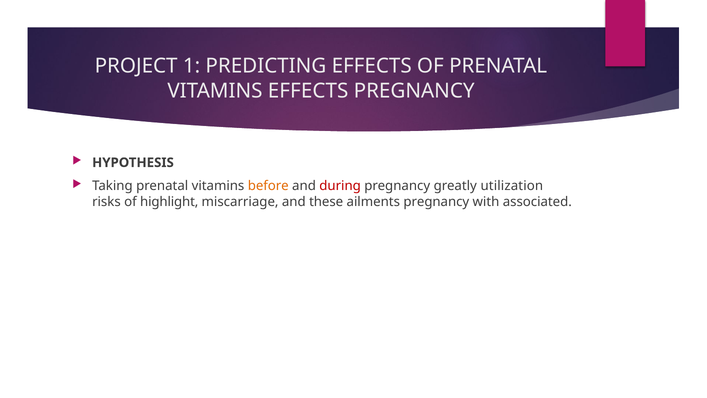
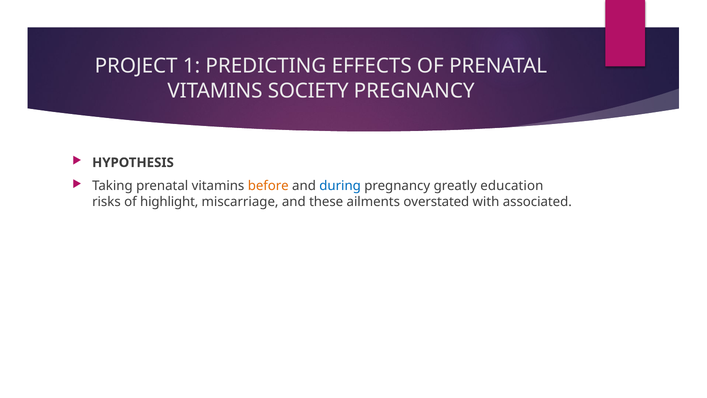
VITAMINS EFFECTS: EFFECTS -> SOCIETY
during colour: red -> blue
utilization: utilization -> education
ailments pregnancy: pregnancy -> overstated
